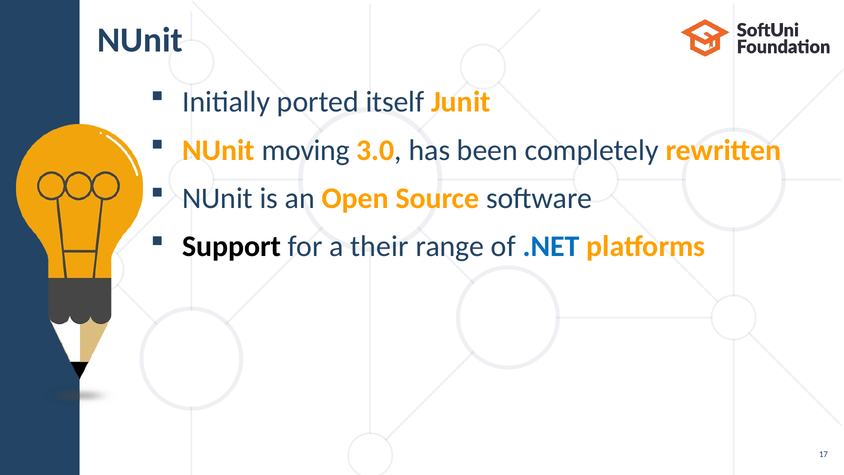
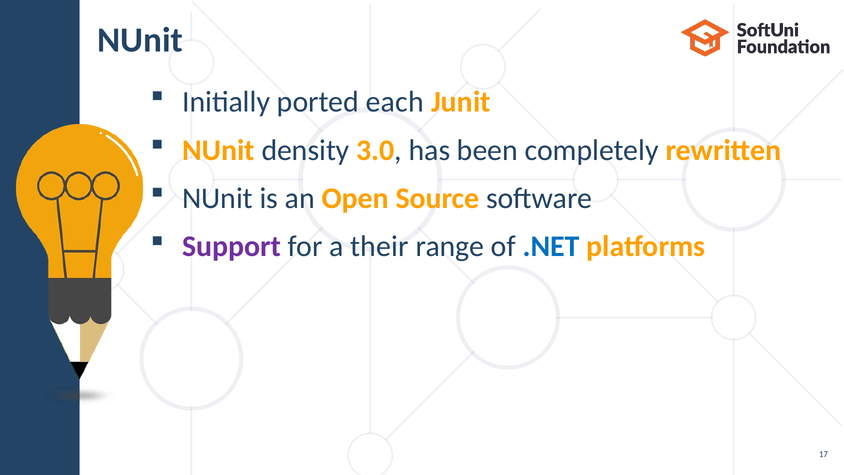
itself: itself -> each
moving: moving -> density
Support colour: black -> purple
